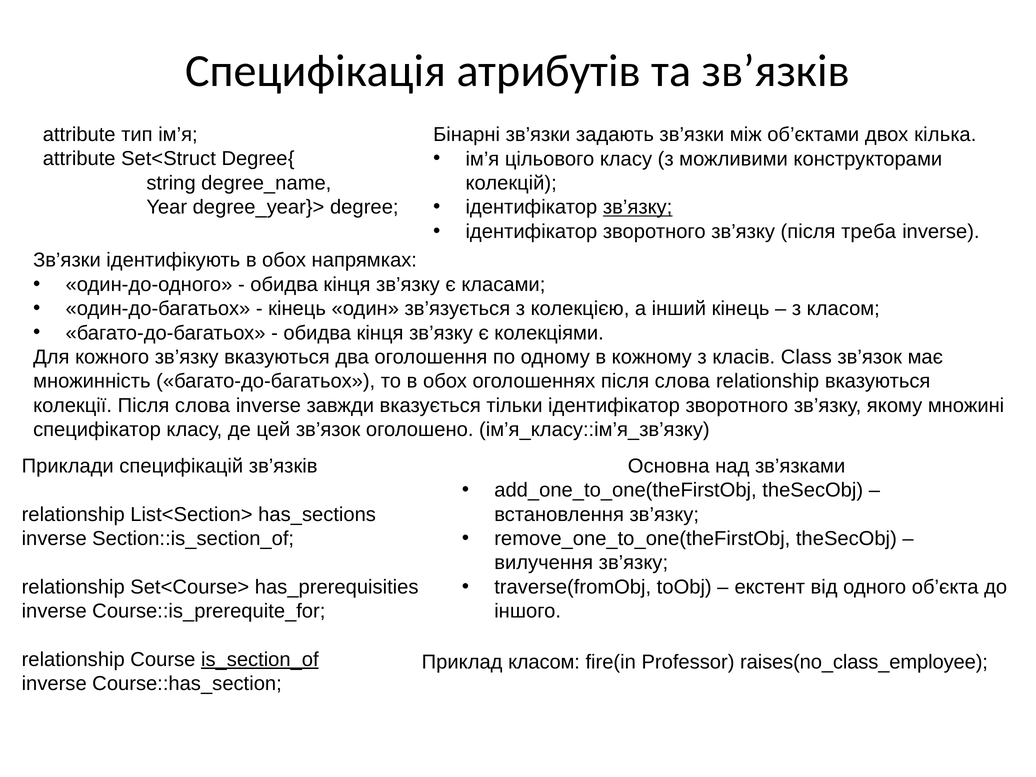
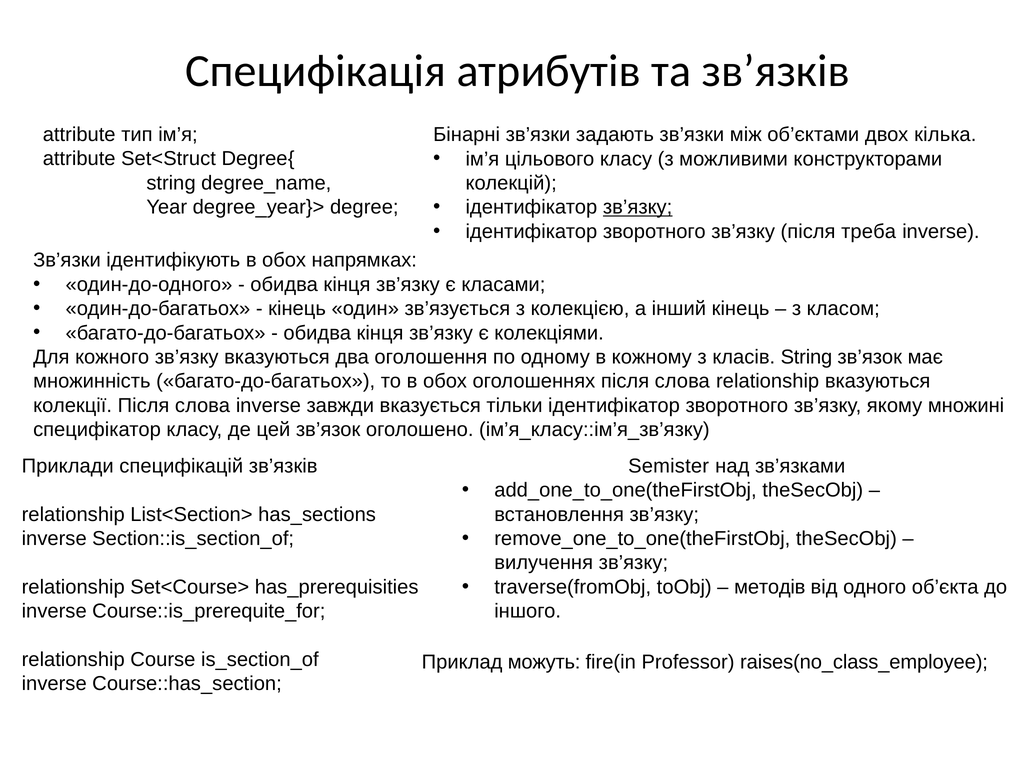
класів Class: Class -> String
Основна: Основна -> Semister
екстент: екстент -> методів
is_section_of underline: present -> none
Приклад класом: класом -> можуть
